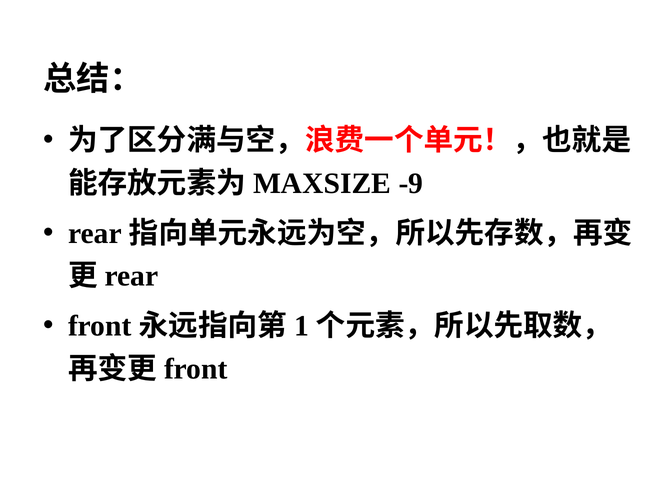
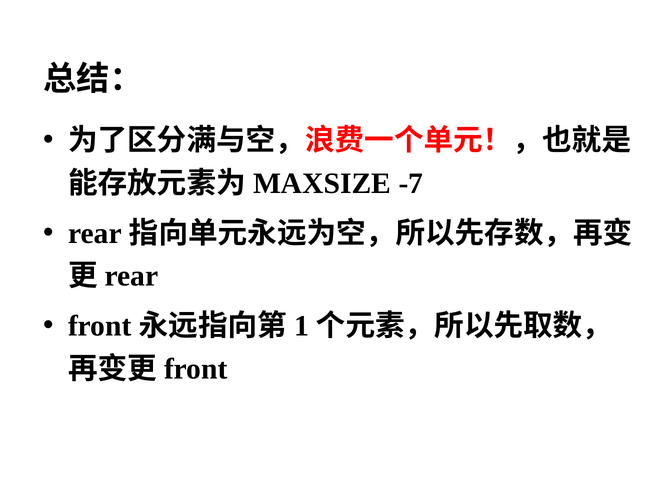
-9: -9 -> -7
